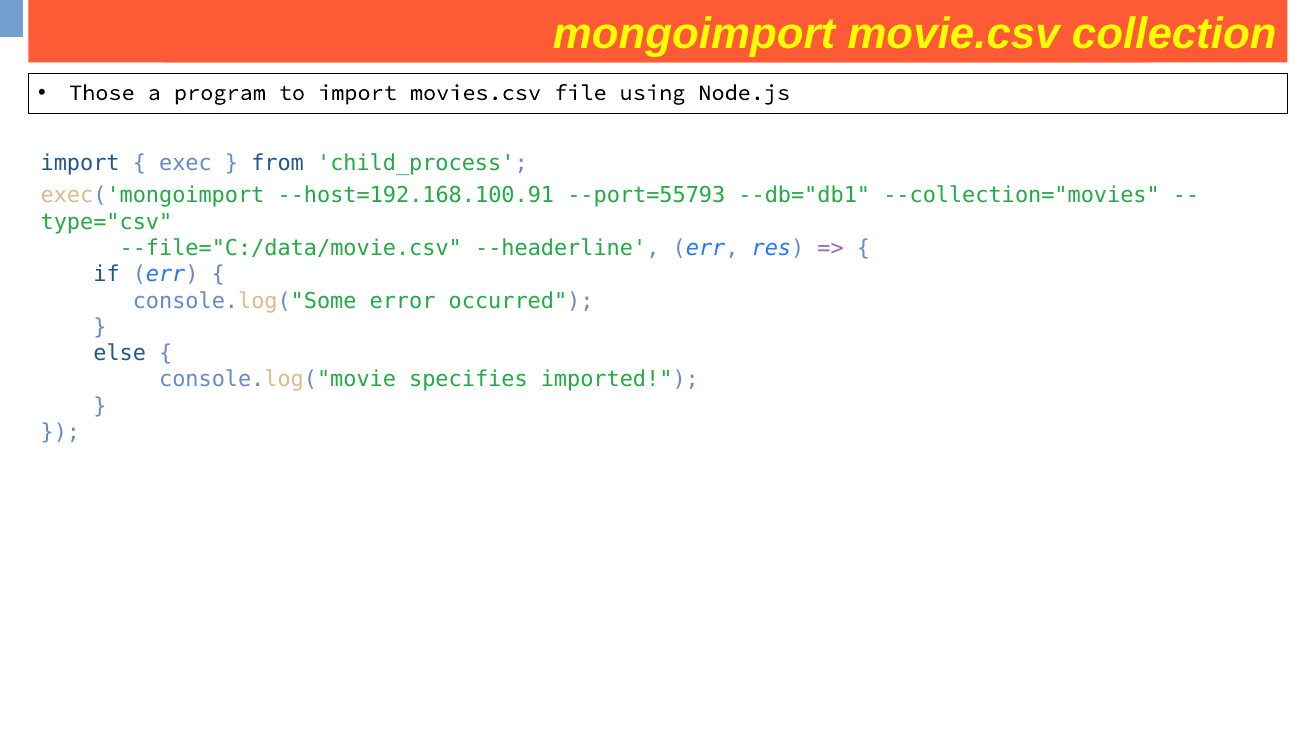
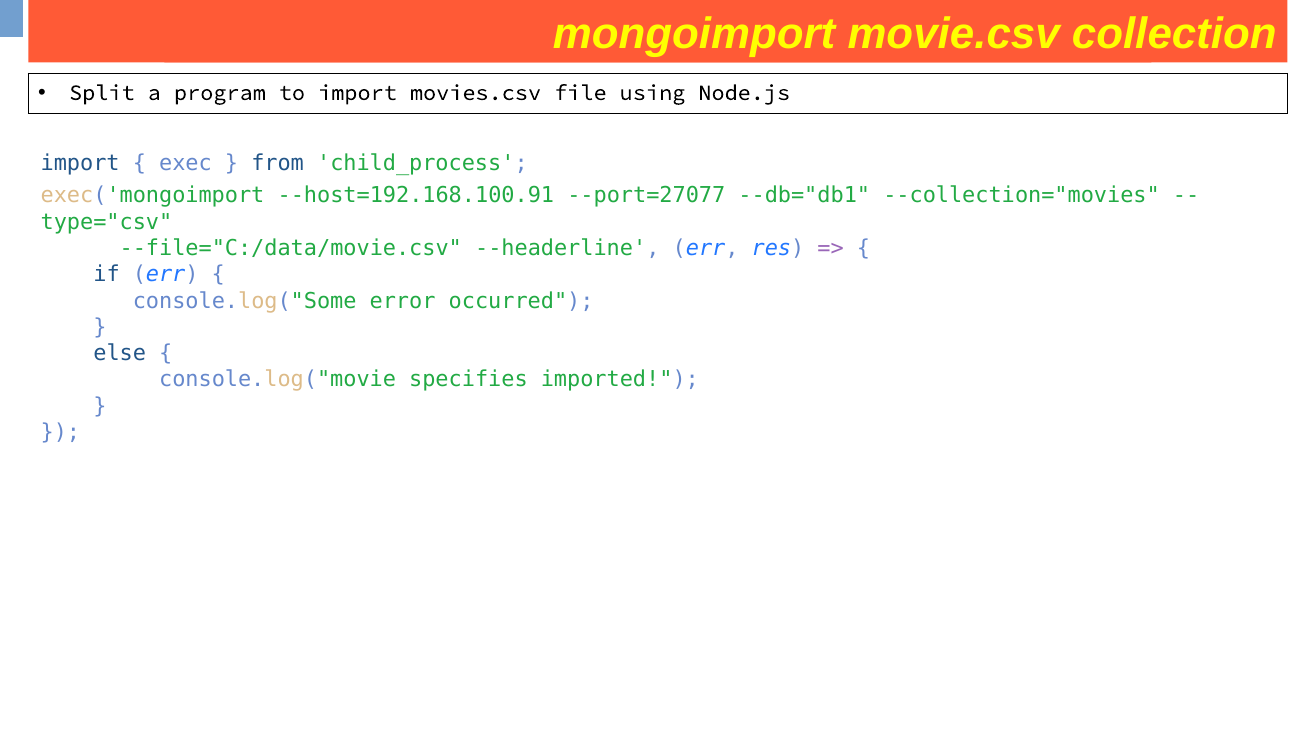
Those: Those -> Split
--port=55793: --port=55793 -> --port=27077
